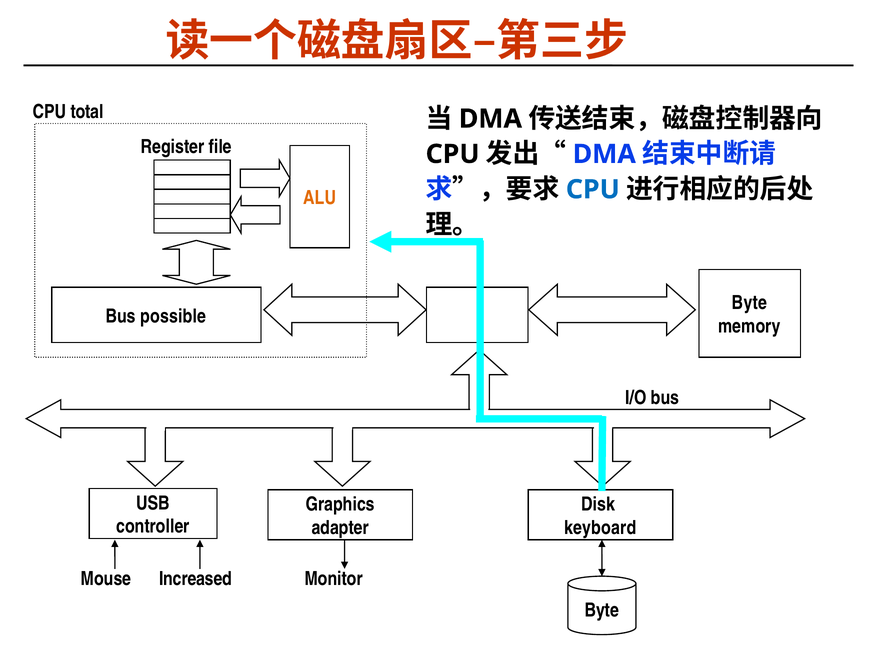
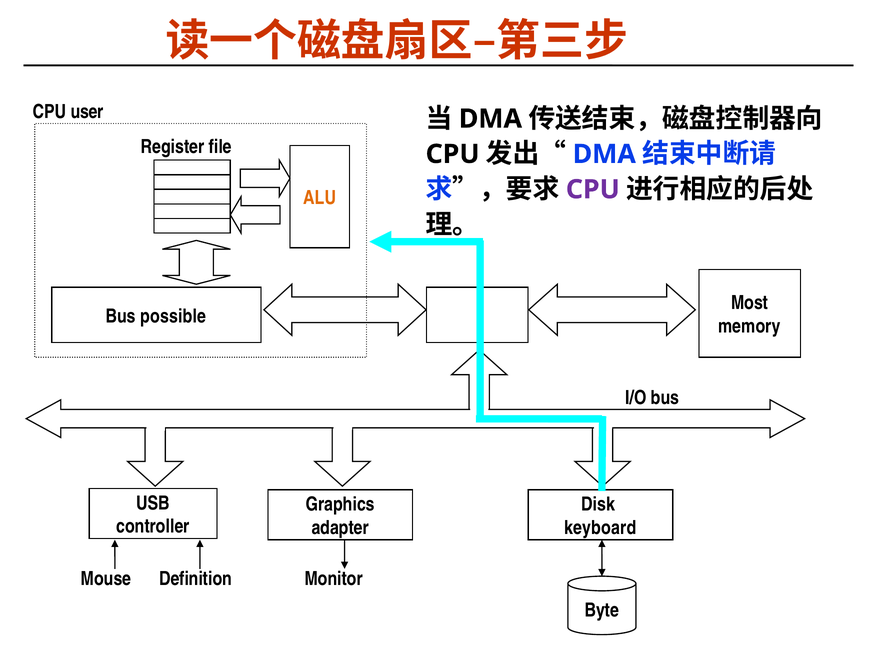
total: total -> user
CPU at (593, 190) colour: blue -> purple
Byte at (749, 303): Byte -> Most
Increased: Increased -> Definition
